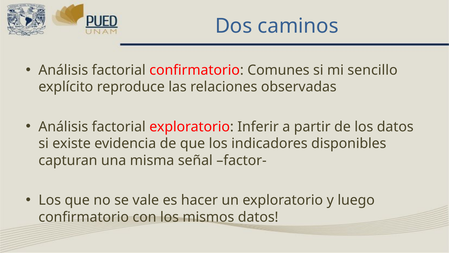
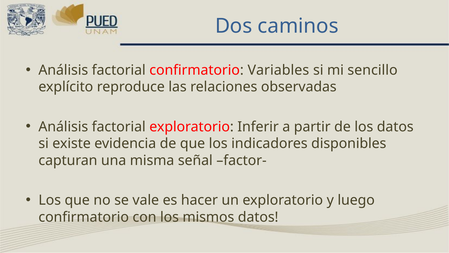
Comunes: Comunes -> Variables
